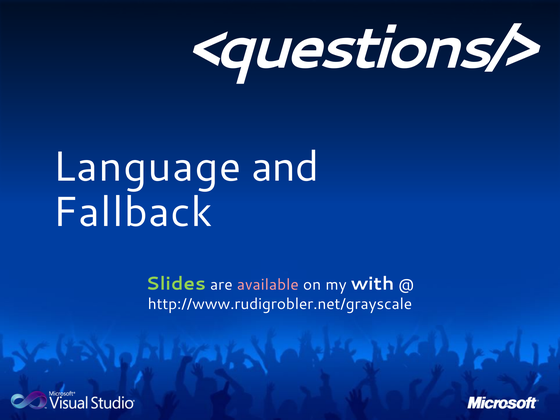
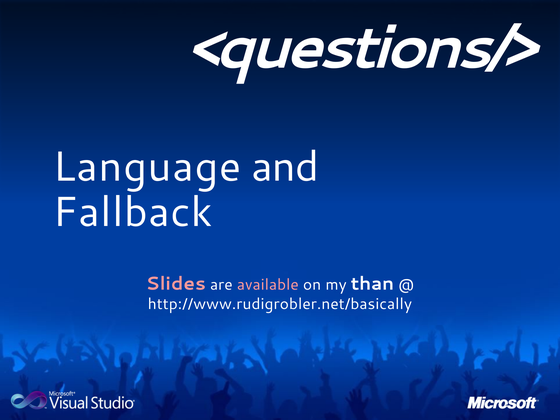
Slides colour: light green -> pink
with: with -> than
http://www.rudigrobler.net/grayscale: http://www.rudigrobler.net/grayscale -> http://www.rudigrobler.net/basically
